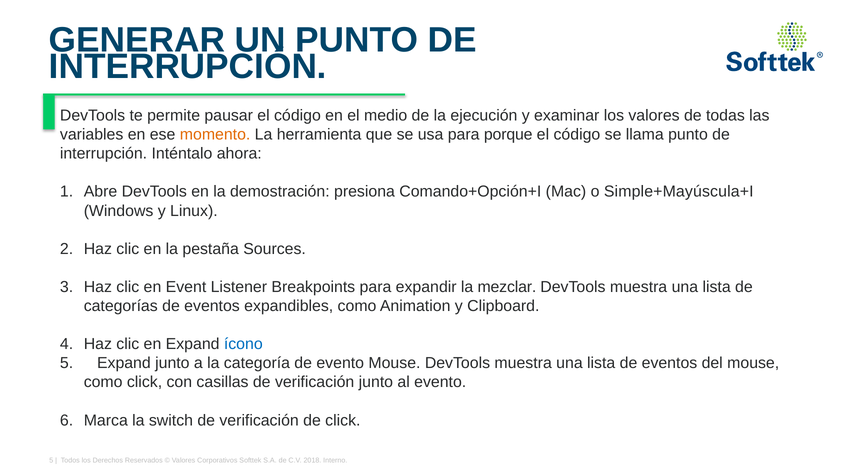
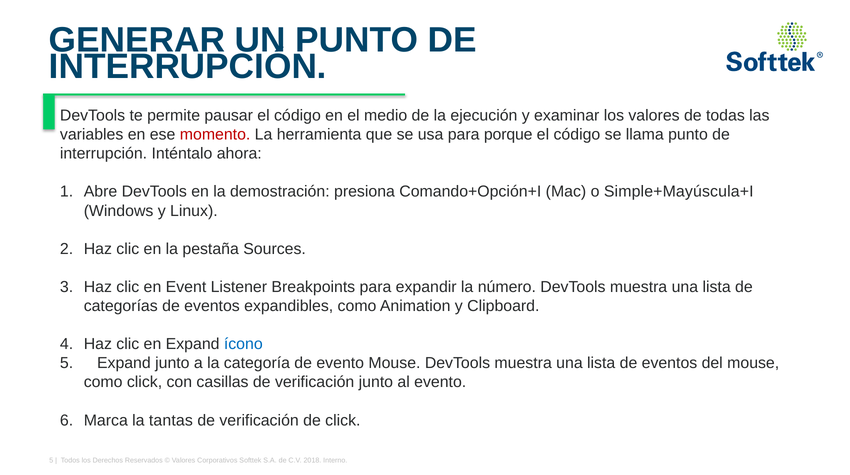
momento colour: orange -> red
mezclar: mezclar -> número
switch: switch -> tantas
